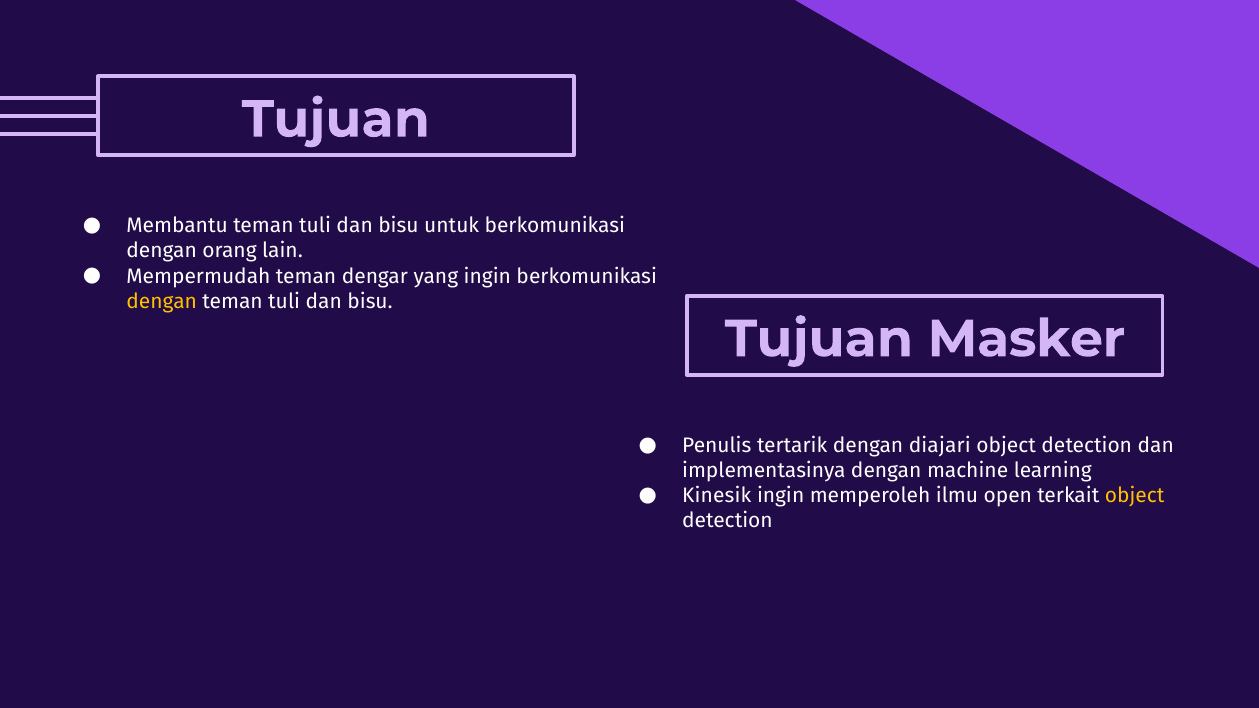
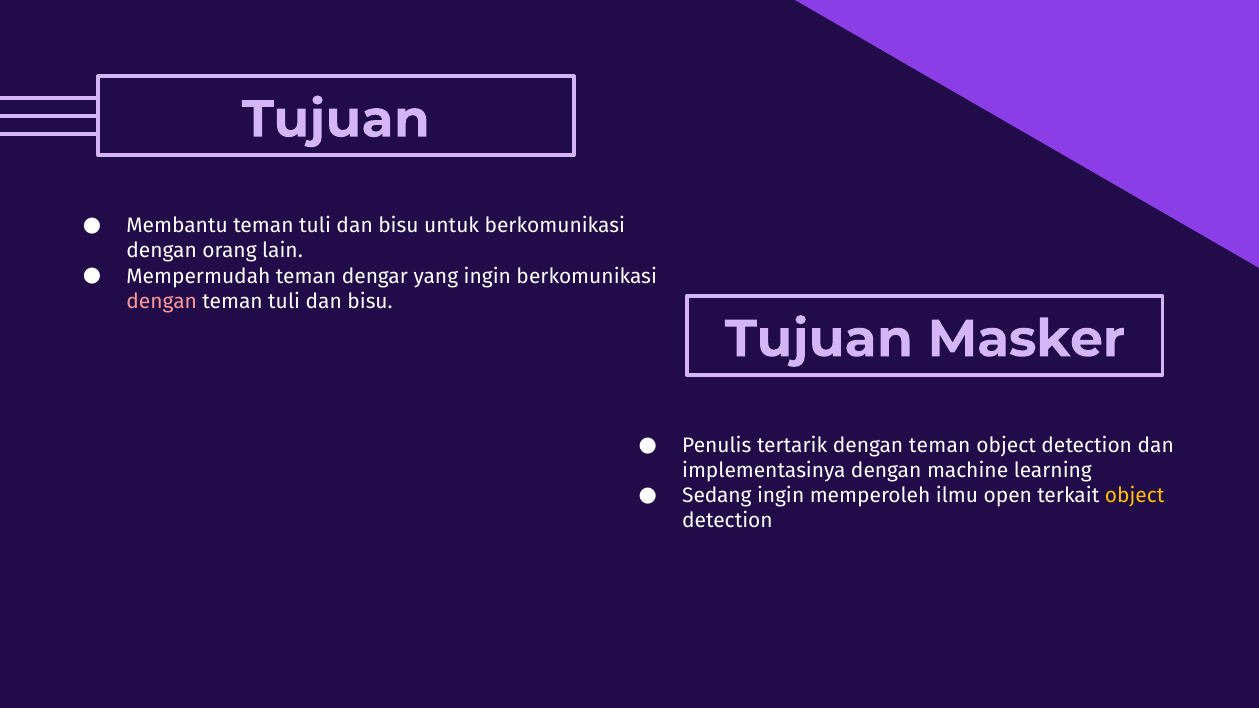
dengan at (162, 301) colour: yellow -> pink
tertarik dengan diajari: diajari -> teman
Kinesik: Kinesik -> Sedang
